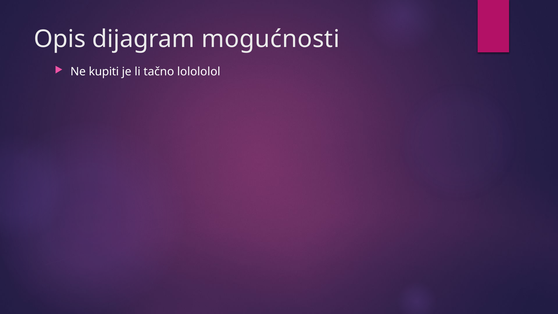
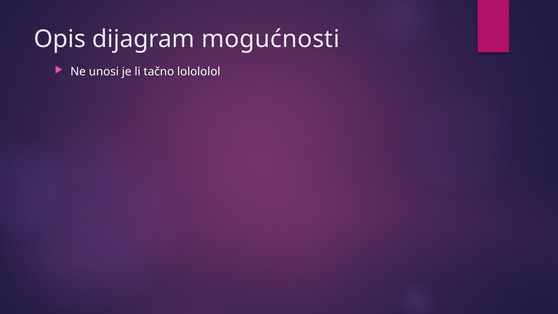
kupiti: kupiti -> unosi
